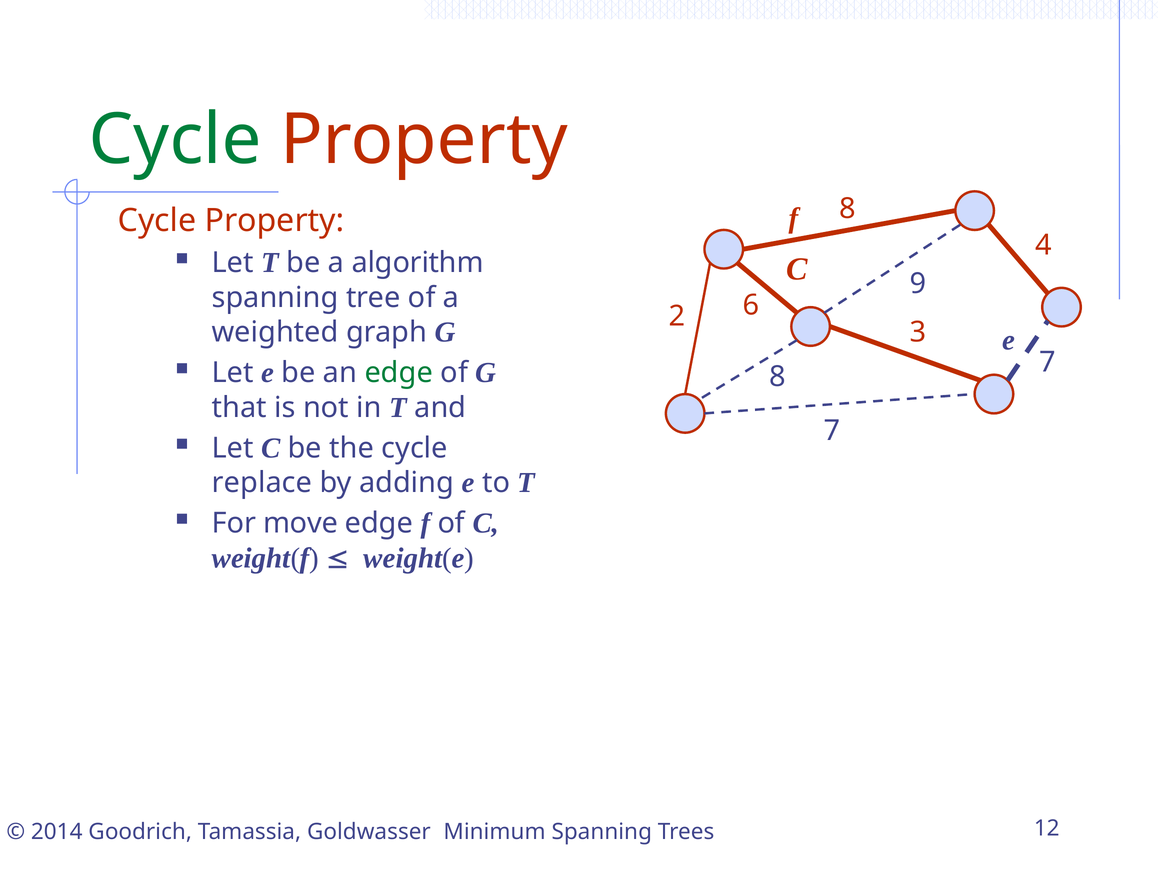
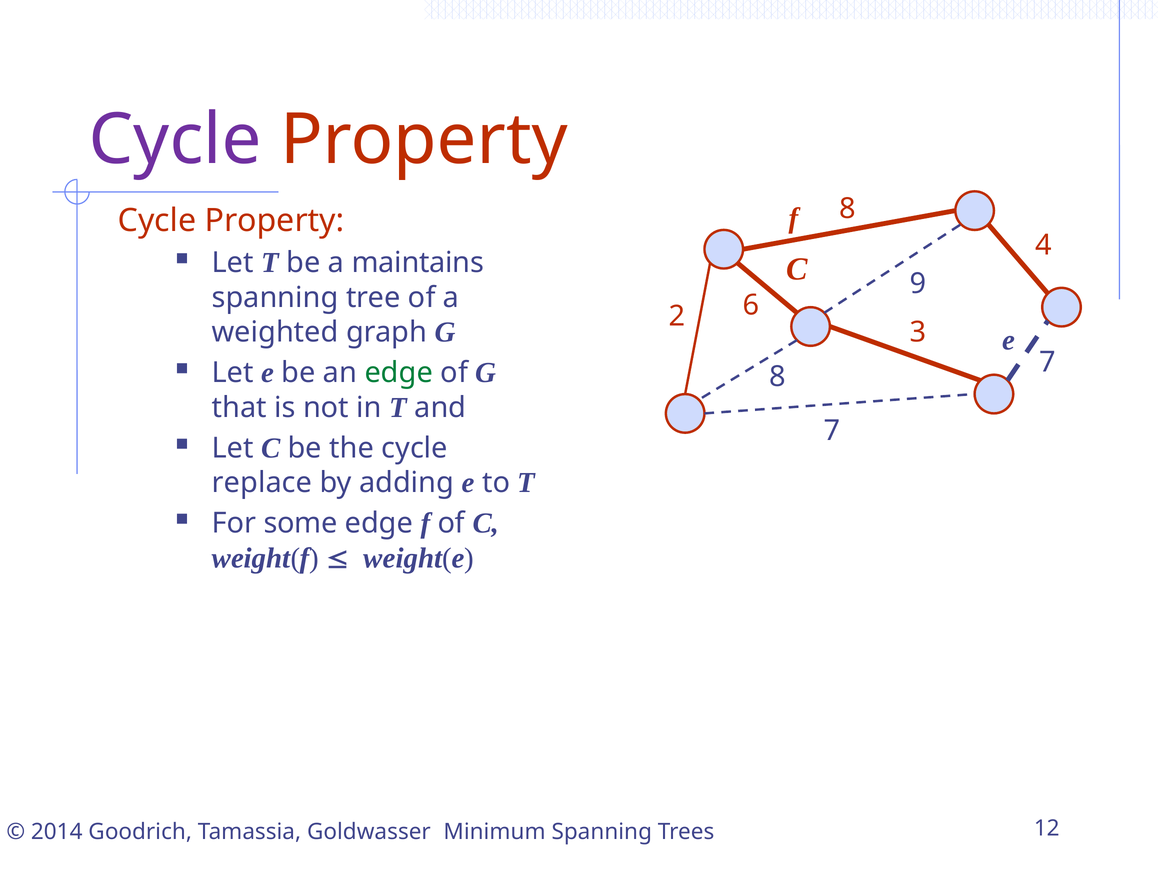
Cycle at (175, 140) colour: green -> purple
algorithm: algorithm -> maintains
move: move -> some
